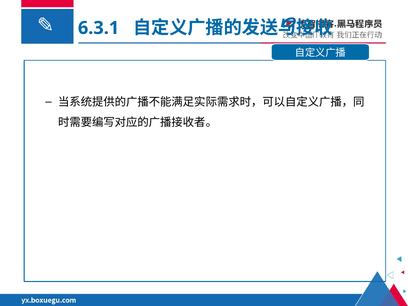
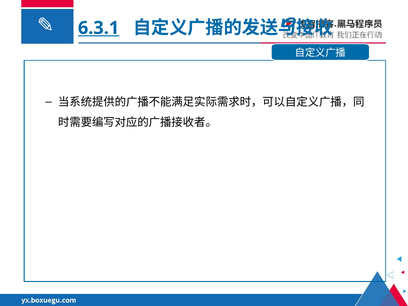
6.3.1 underline: none -> present
